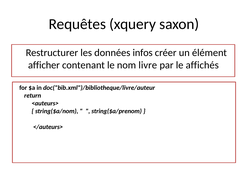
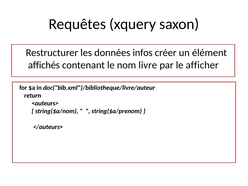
afficher: afficher -> affichés
affichés: affichés -> afficher
